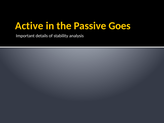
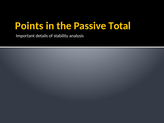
Active: Active -> Points
Goes: Goes -> Total
